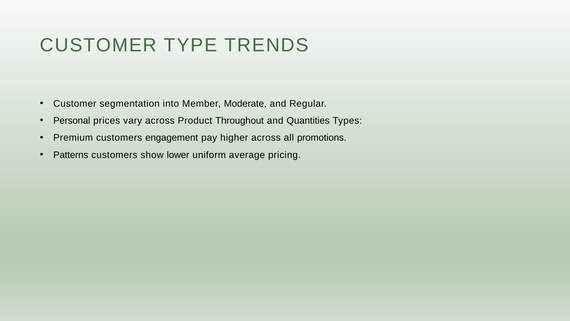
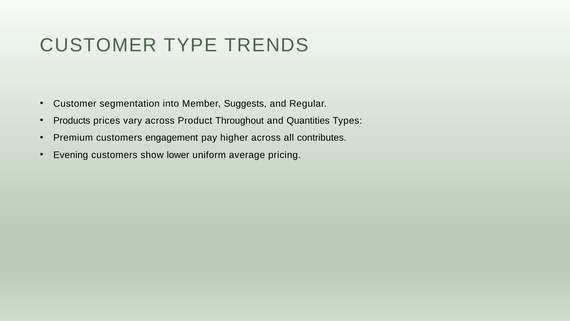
Moderate: Moderate -> Suggests
Personal: Personal -> Products
promotions: promotions -> contributes
Patterns: Patterns -> Evening
